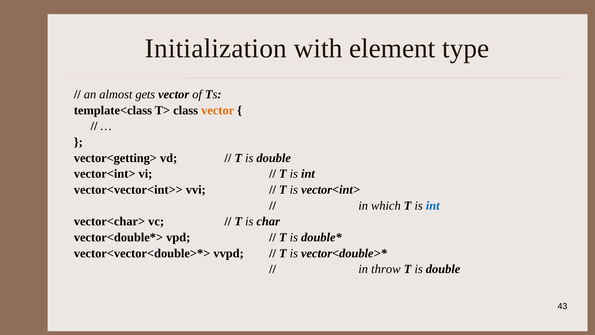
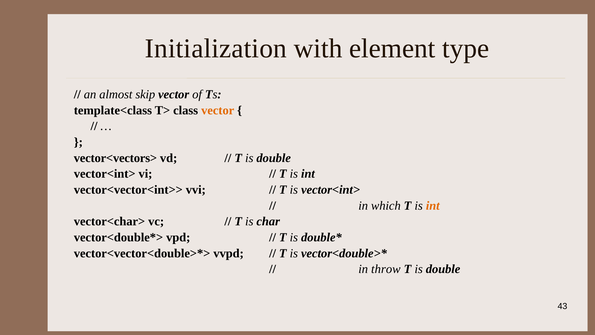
gets: gets -> skip
vector<getting>: vector<getting> -> vector<vectors>
int at (433, 205) colour: blue -> orange
